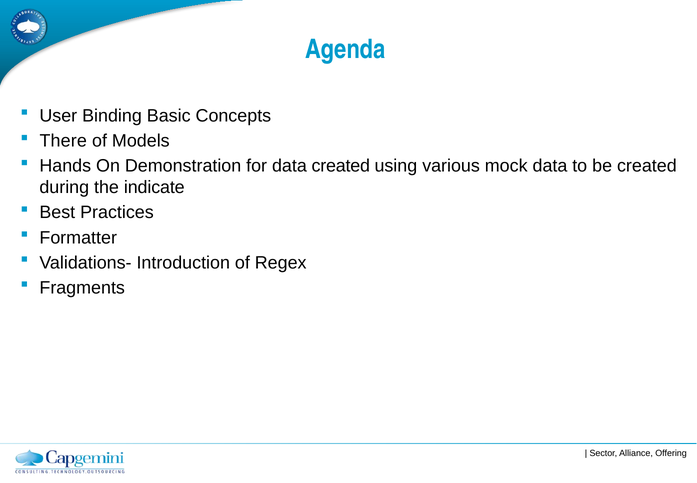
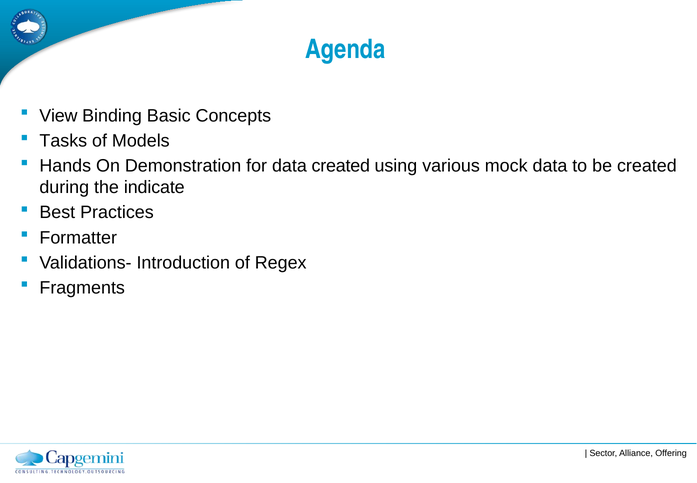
User: User -> View
There: There -> Tasks
